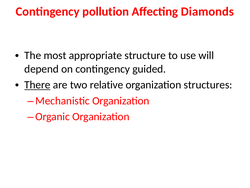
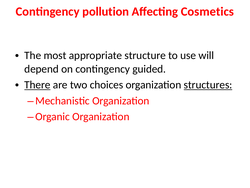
Diamonds: Diamonds -> Cosmetics
relative: relative -> choices
structures underline: none -> present
